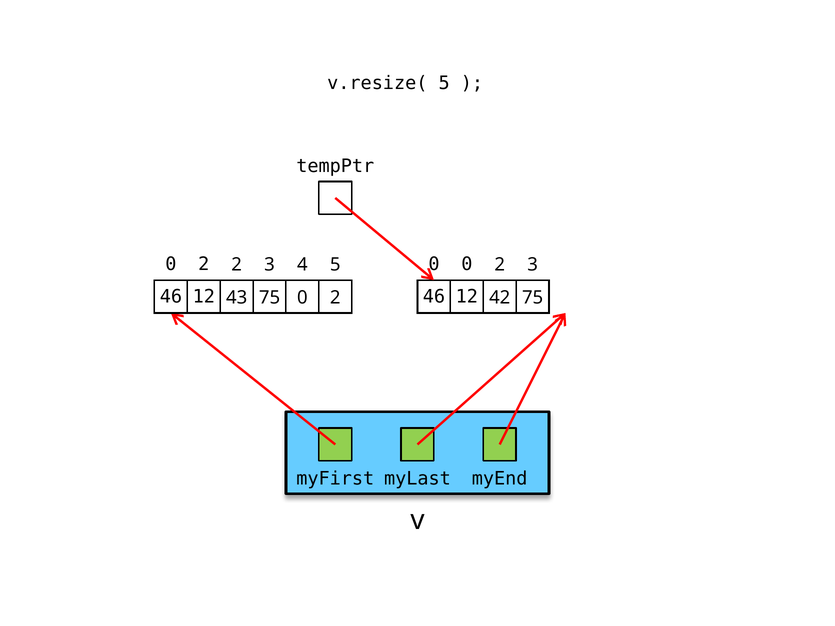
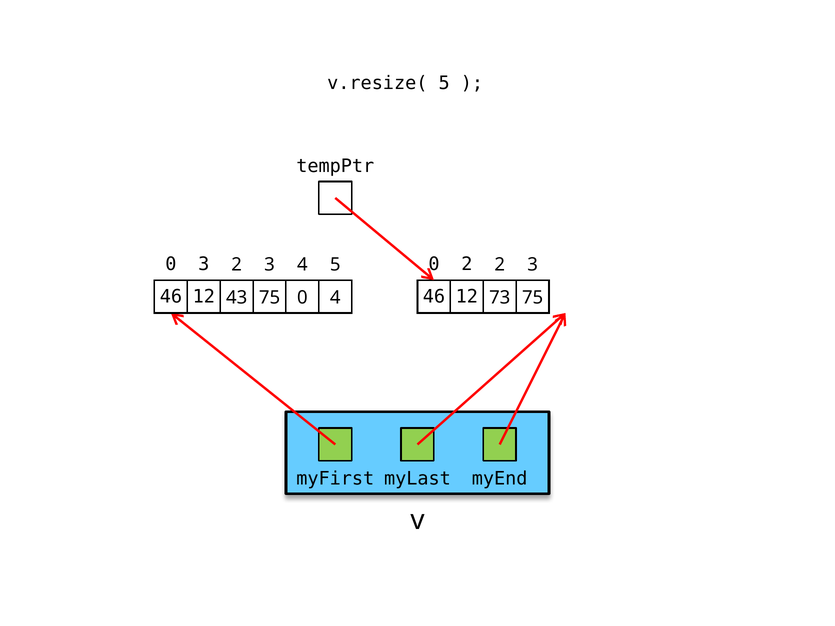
2 at (204, 264): 2 -> 3
0 at (467, 264): 0 -> 2
75 0 2: 2 -> 4
42: 42 -> 73
